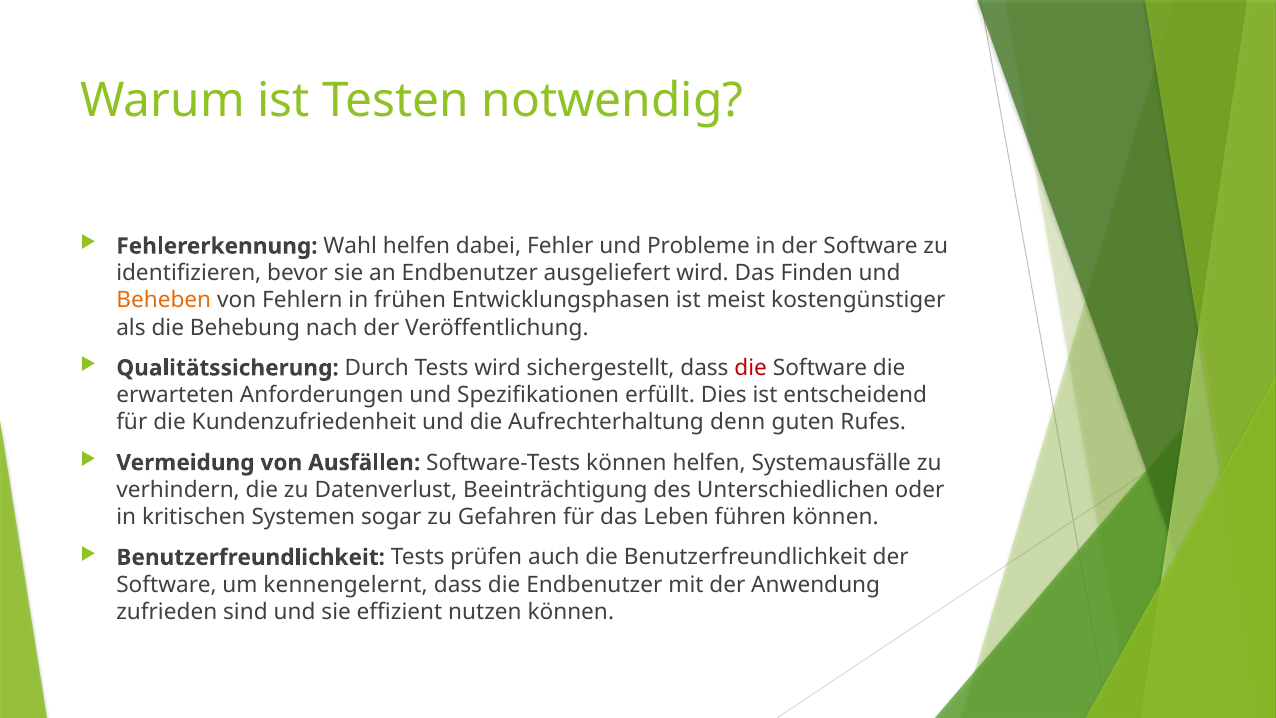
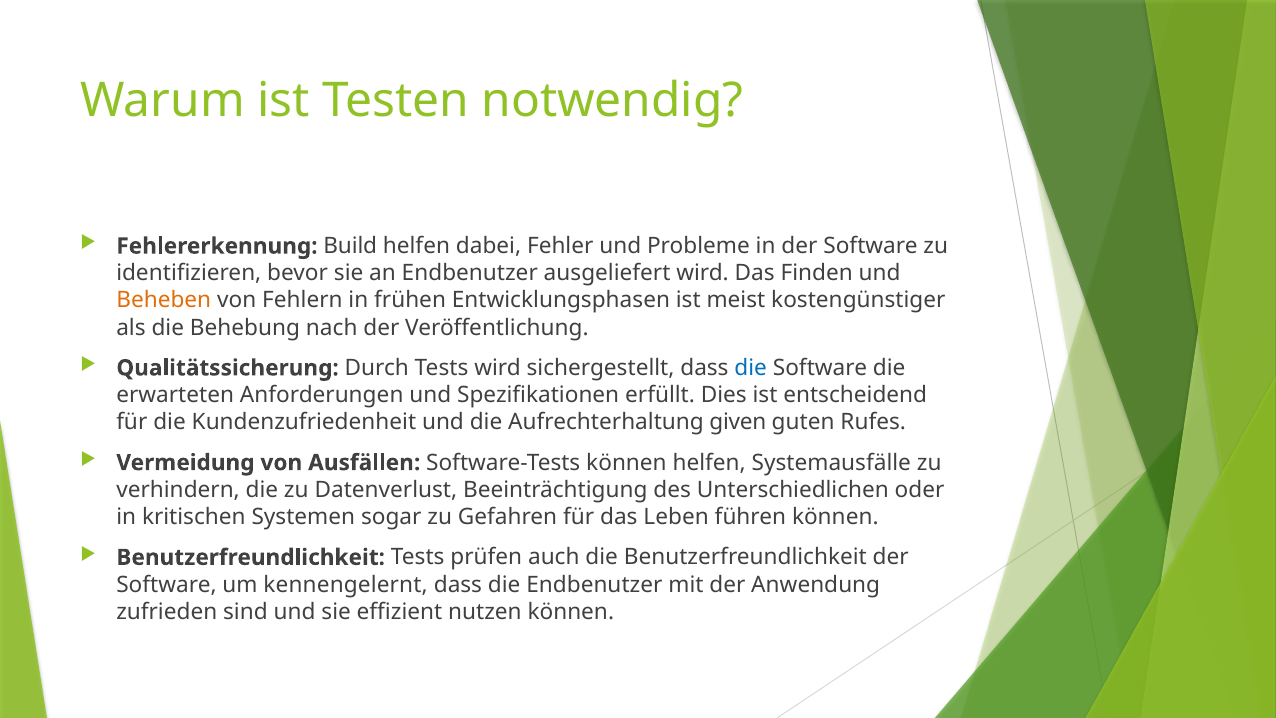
Wahl: Wahl -> Build
die at (751, 368) colour: red -> blue
denn: denn -> given
